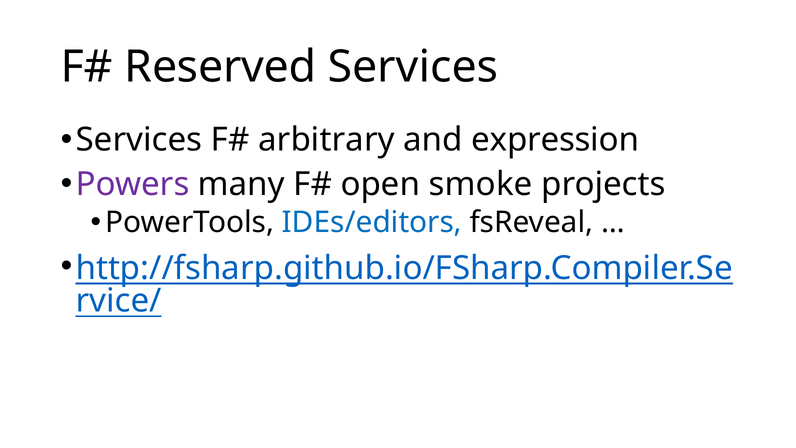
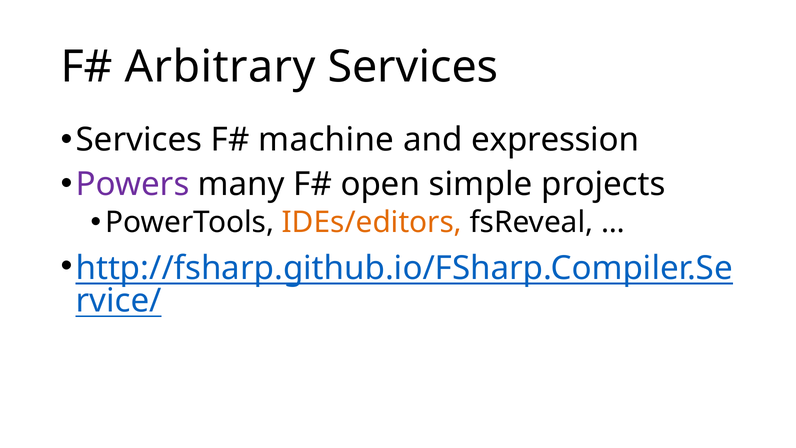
Reserved: Reserved -> Arbitrary
arbitrary: arbitrary -> machine
smoke: smoke -> simple
IDEs/editors colour: blue -> orange
